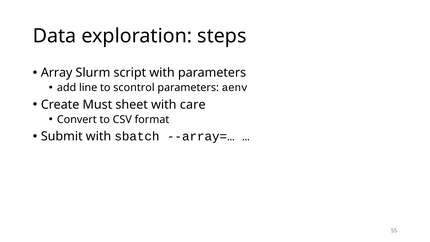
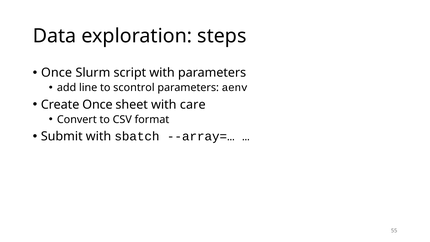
Array at (57, 73): Array -> Once
Create Must: Must -> Once
